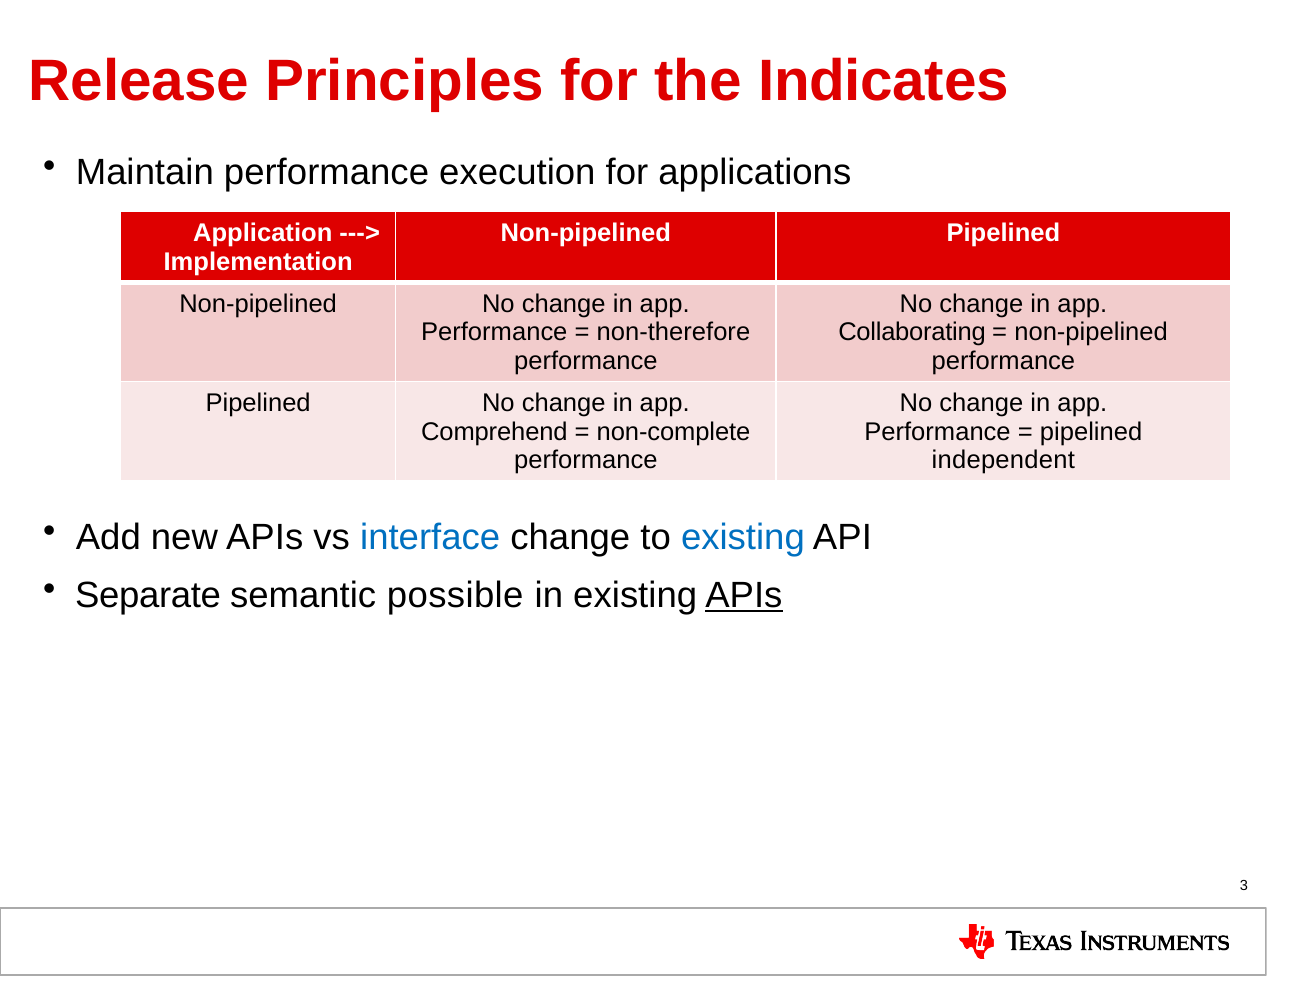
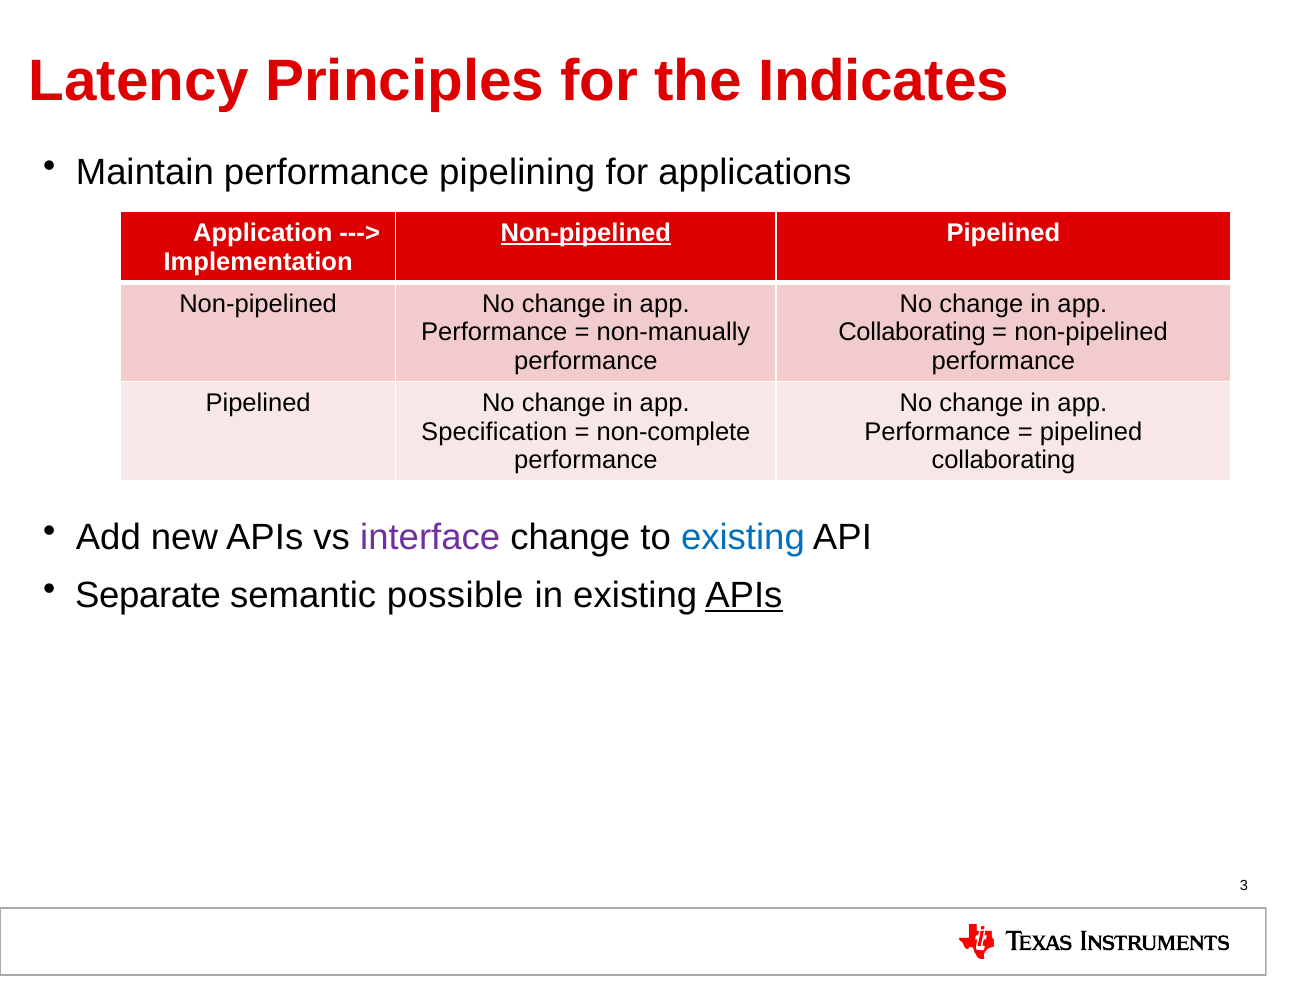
Release: Release -> Latency
execution: execution -> pipelining
Non-pipelined at (586, 233) underline: none -> present
non-therefore: non-therefore -> non-manually
Comprehend: Comprehend -> Specification
independent at (1003, 461): independent -> collaborating
interface colour: blue -> purple
